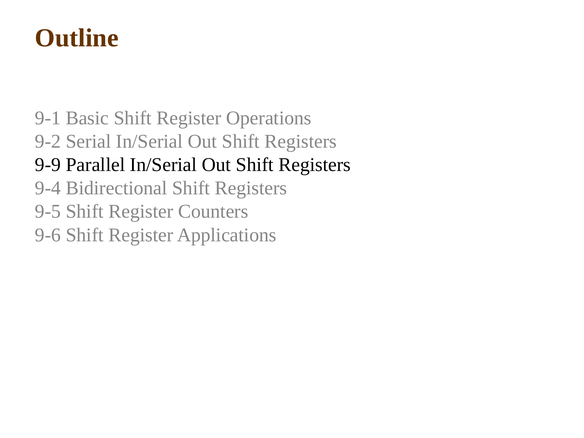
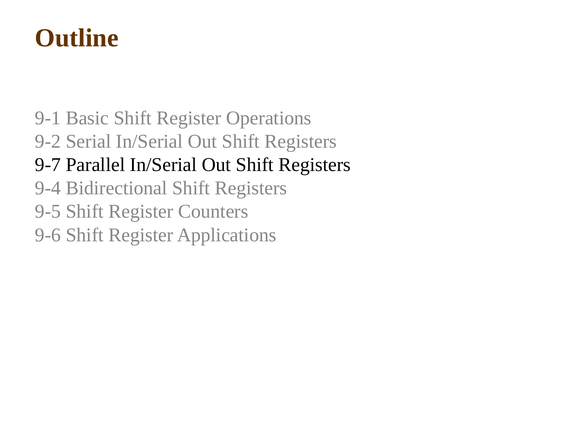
9-9: 9-9 -> 9-7
